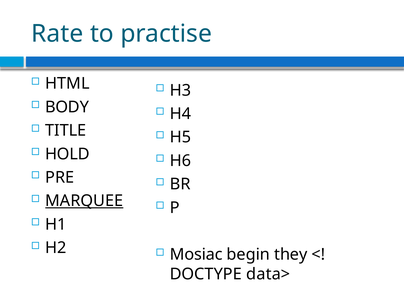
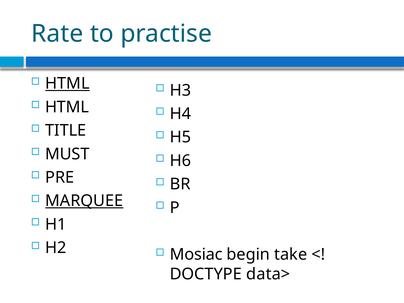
HTML at (67, 84) underline: none -> present
BODY at (67, 107): BODY -> HTML
HOLD: HOLD -> MUST
they: they -> take
